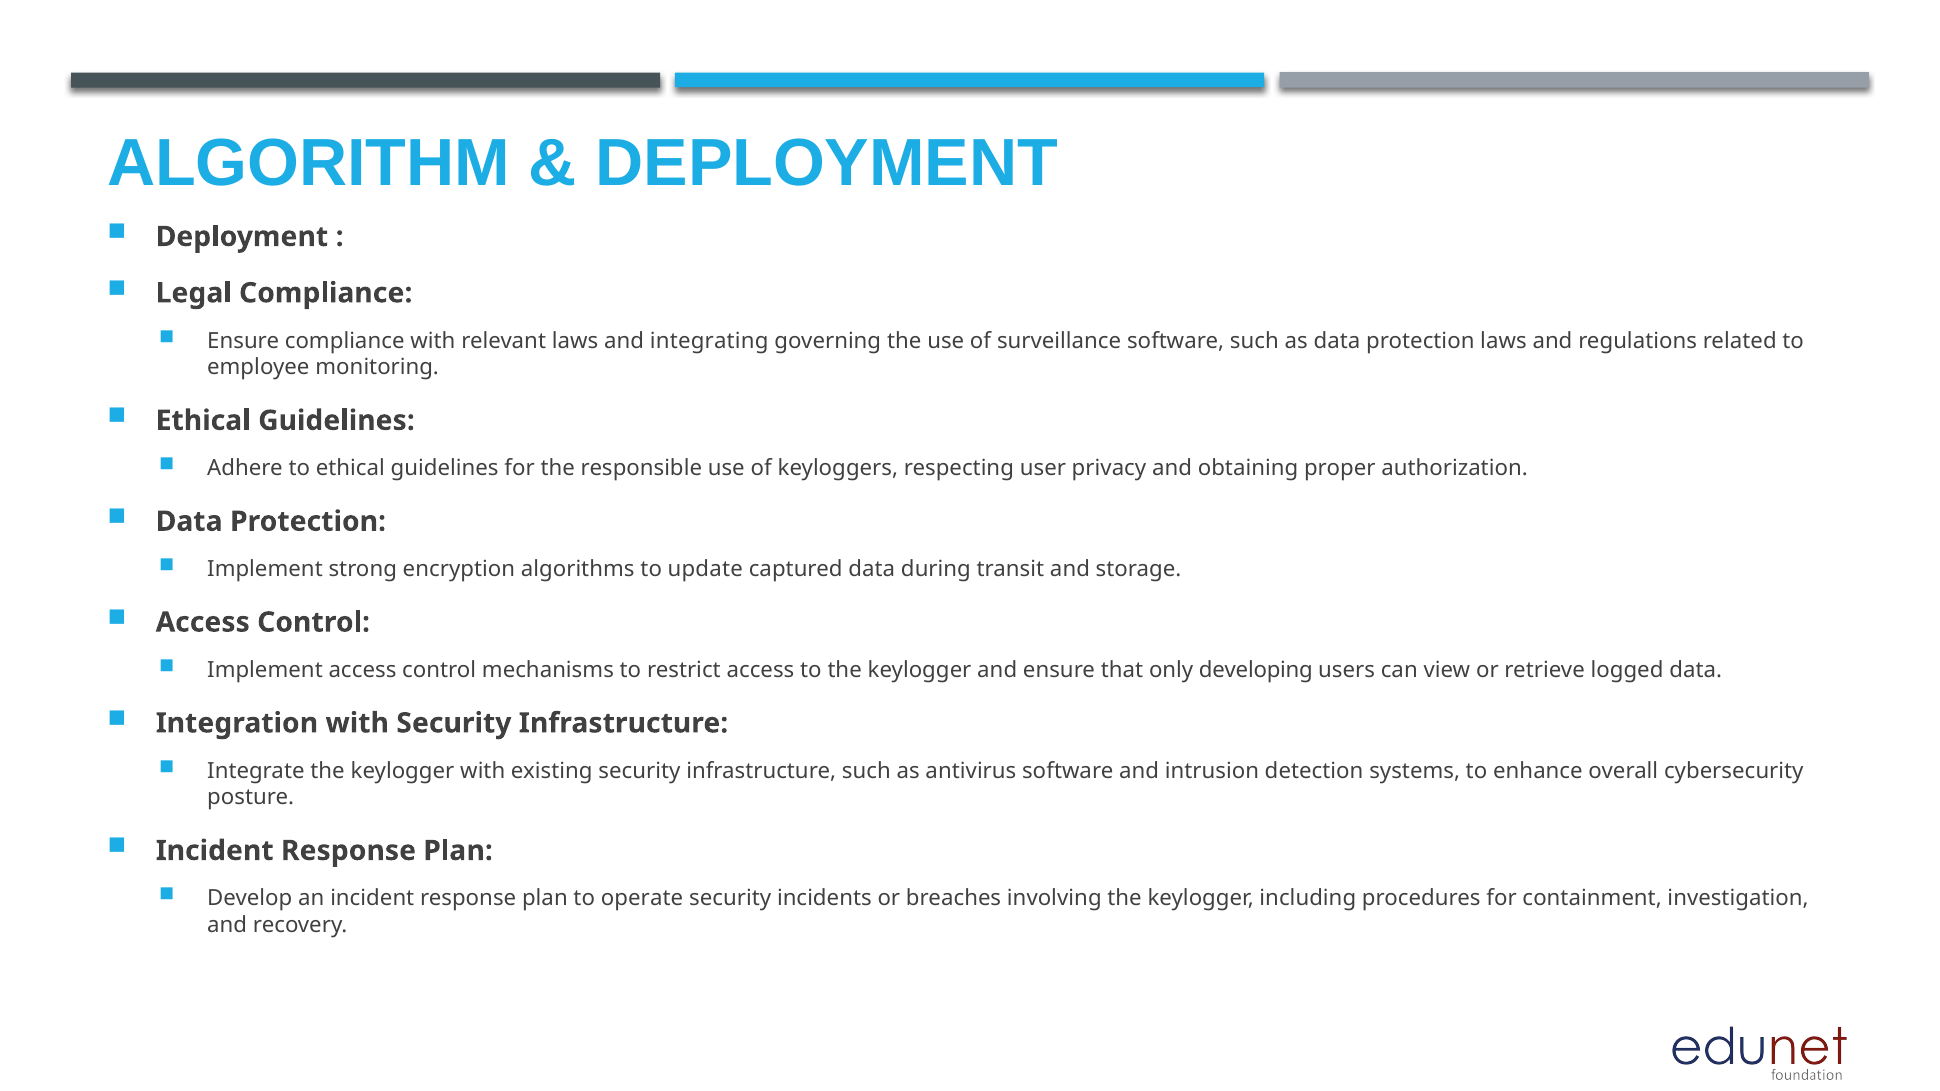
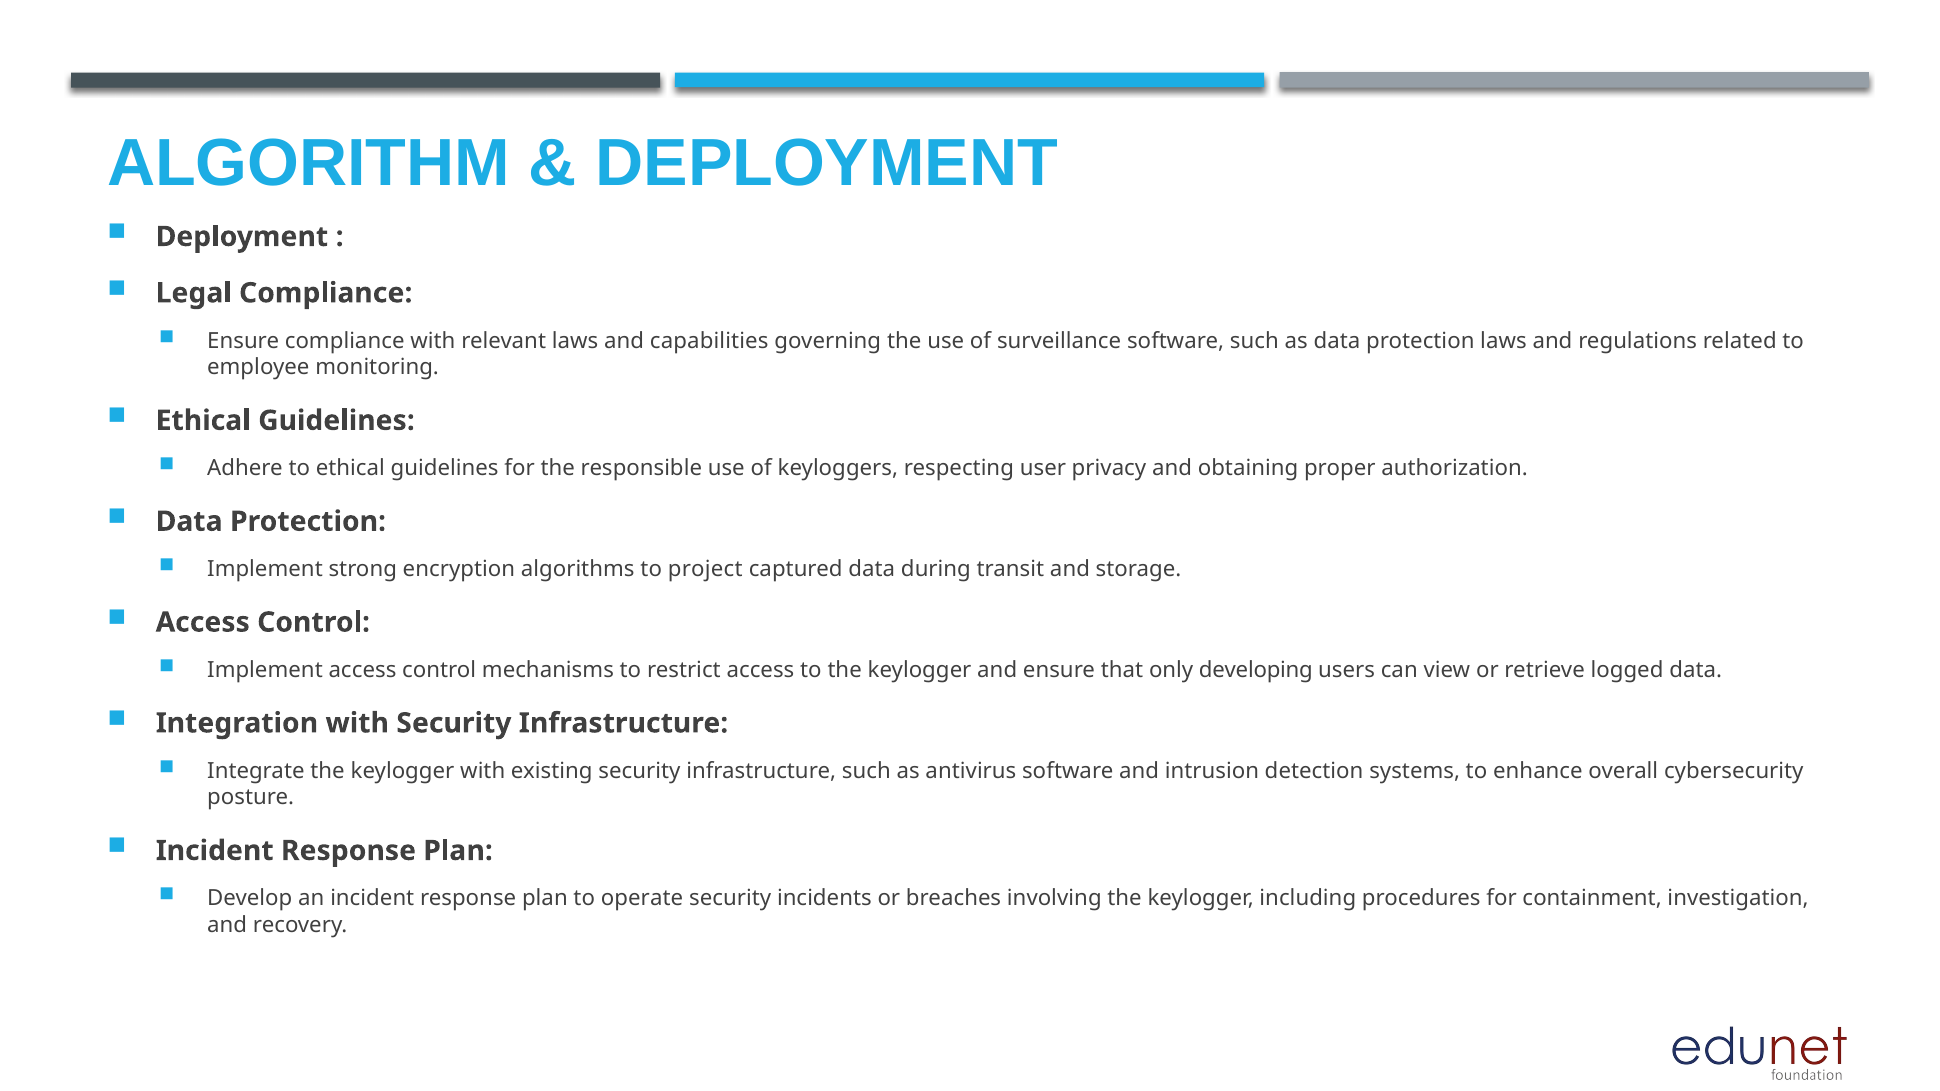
integrating: integrating -> capabilities
update: update -> project
